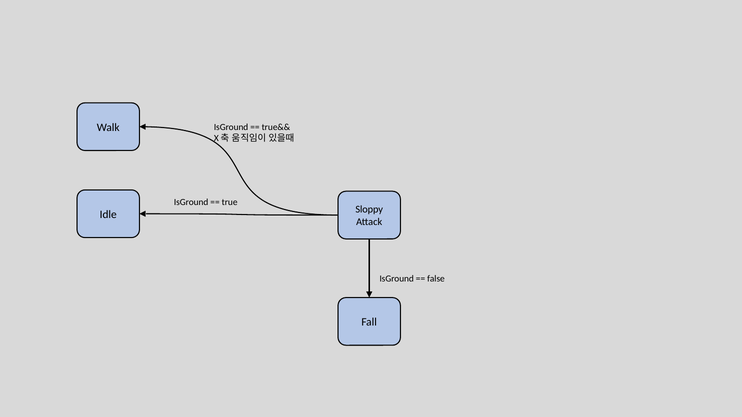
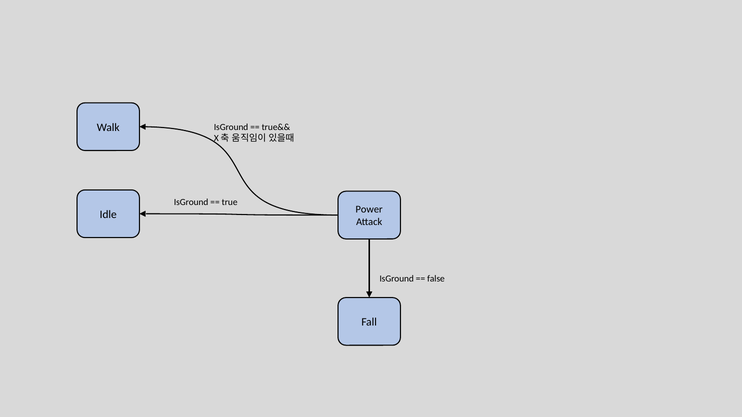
Sloppy: Sloppy -> Power
